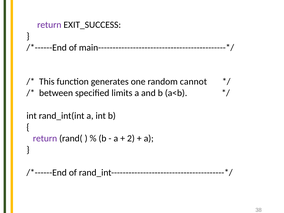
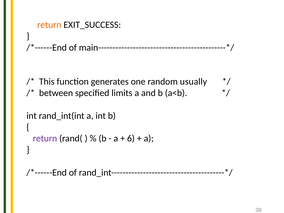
return at (49, 25) colour: purple -> orange
cannot: cannot -> usually
2: 2 -> 6
